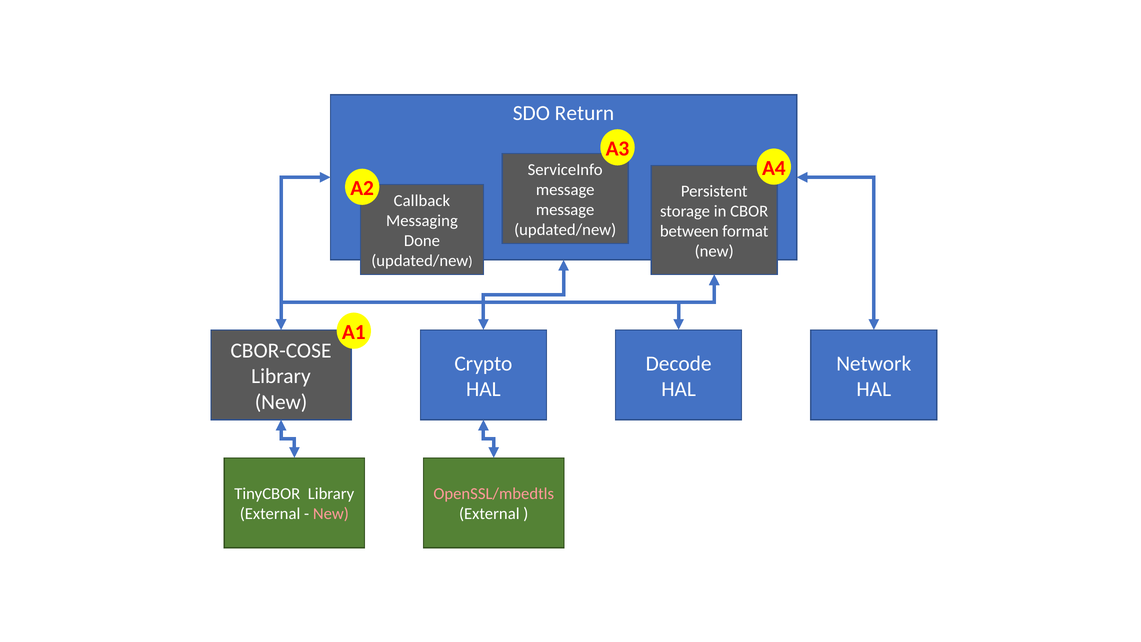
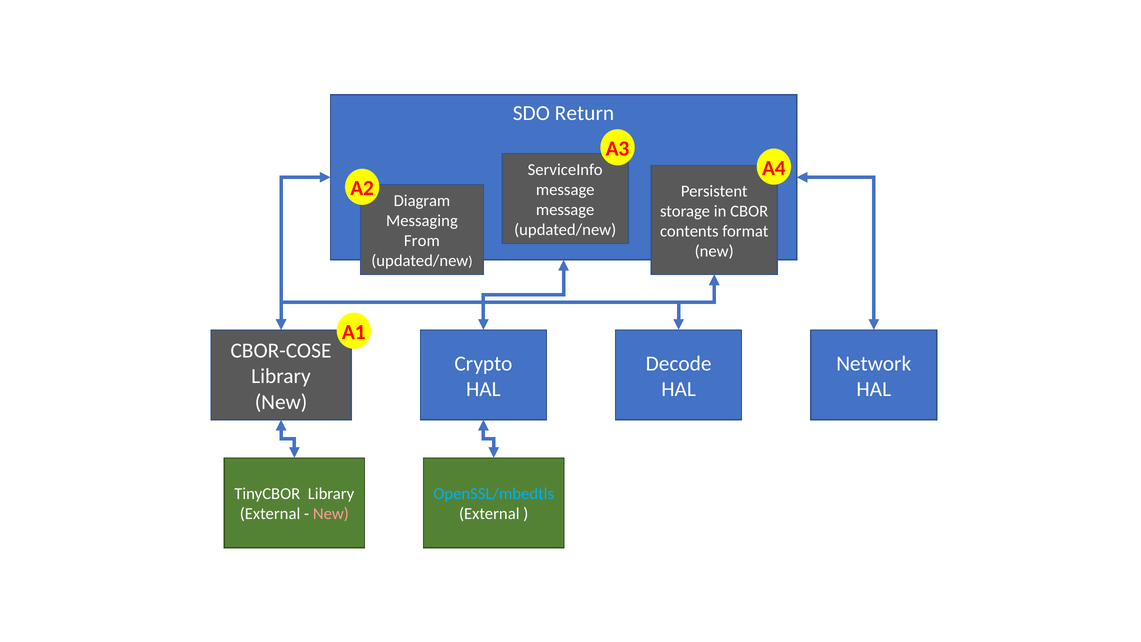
Callback: Callback -> Diagram
between: between -> contents
Done: Done -> From
OpenSSL/mbedtls colour: pink -> light blue
